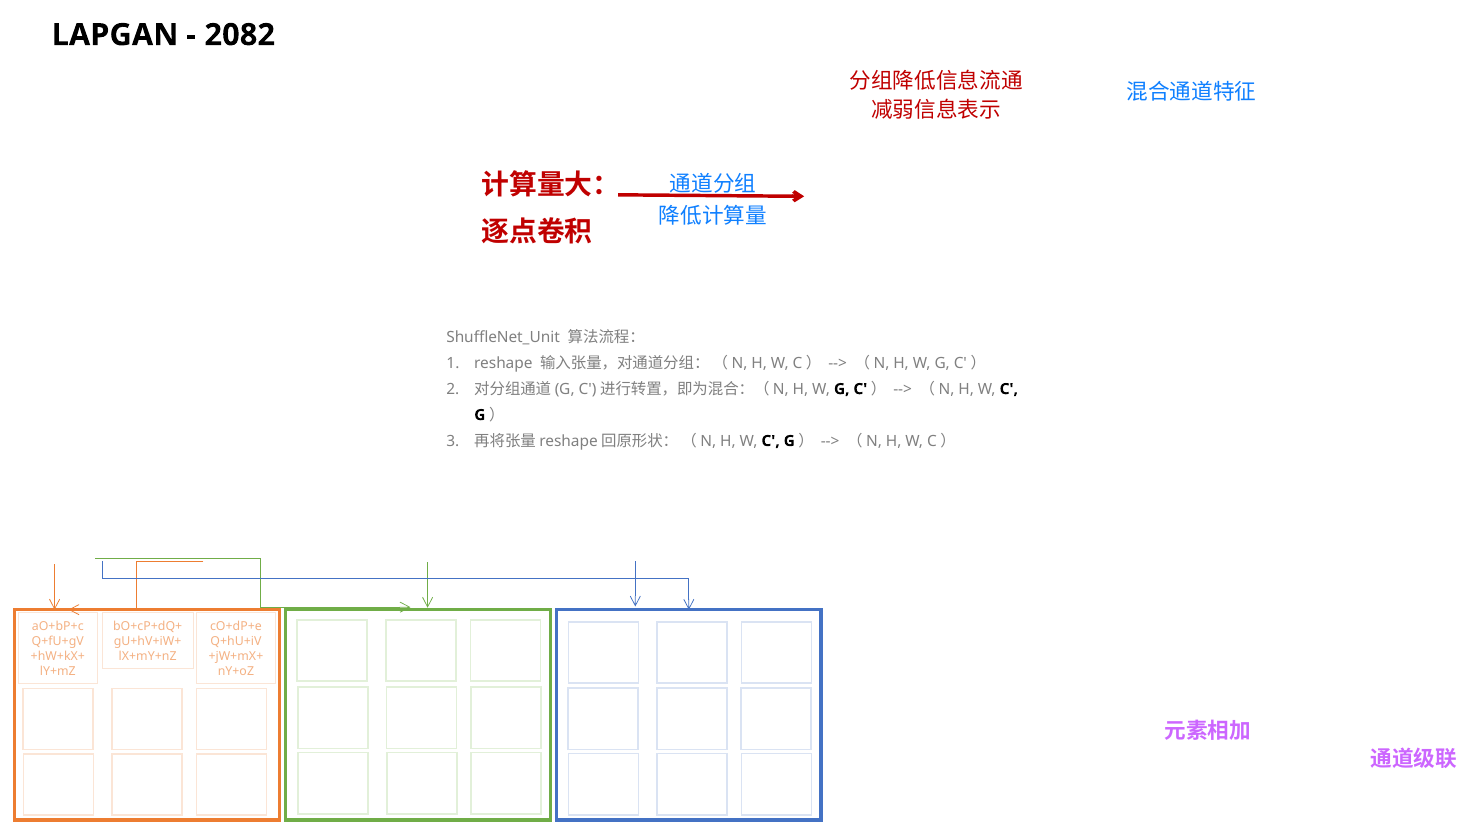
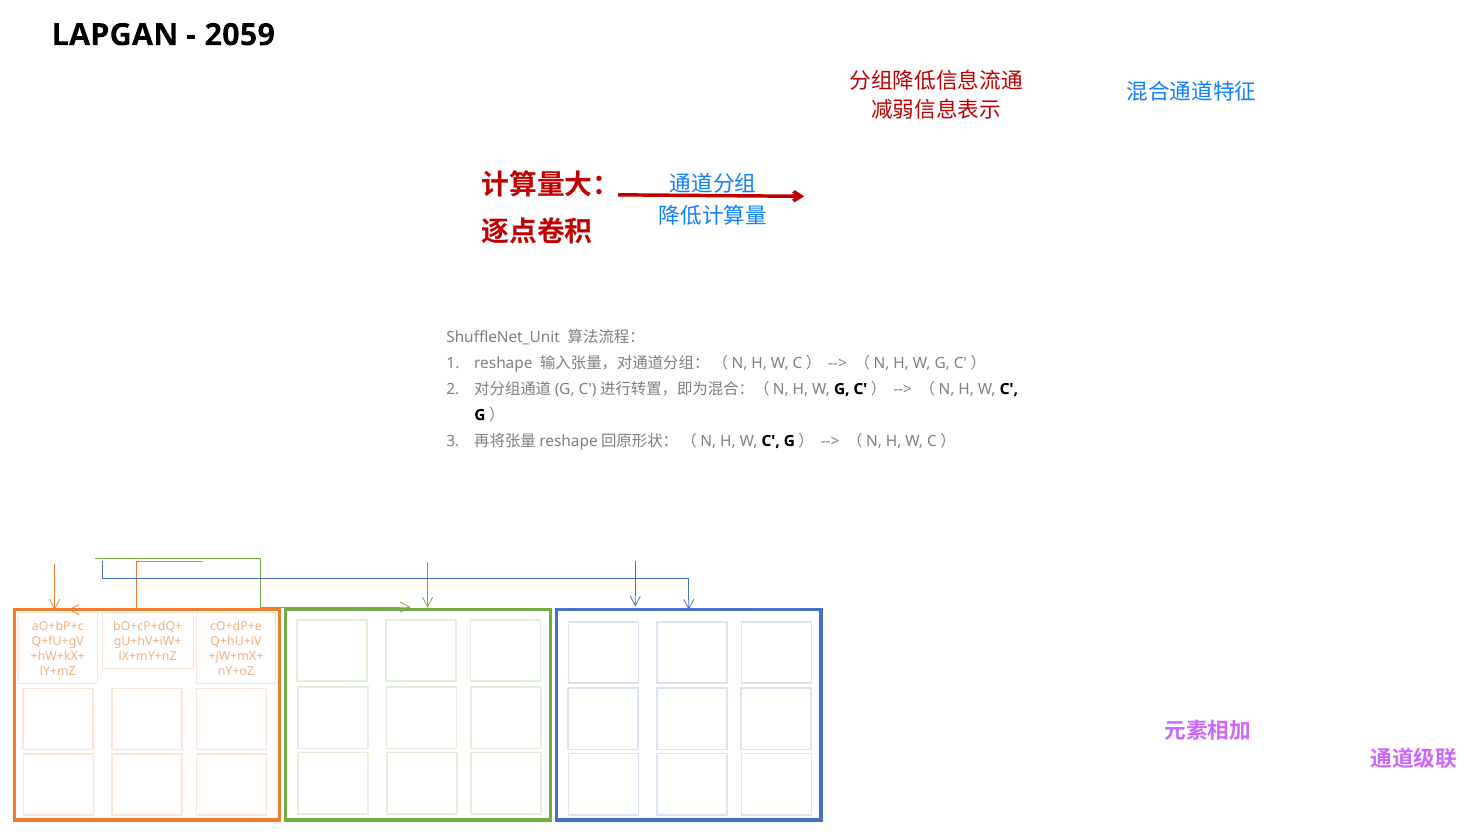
2082: 2082 -> 2059
